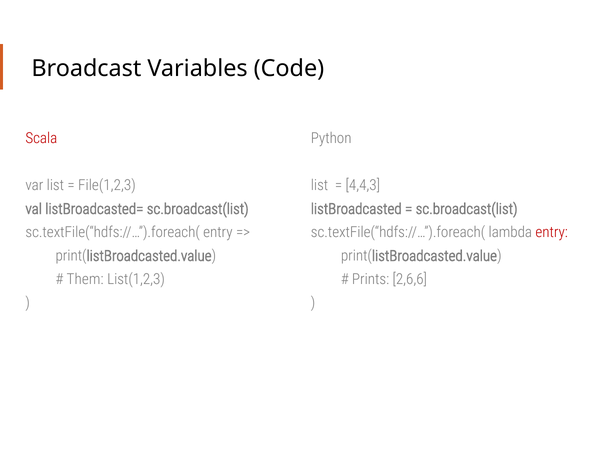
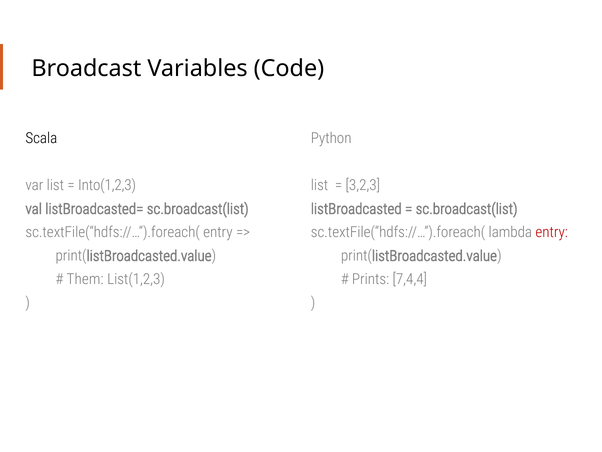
Scala colour: red -> black
File(1,2,3: File(1,2,3 -> Into(1,2,3
4,4,3: 4,4,3 -> 3,2,3
2,6,6: 2,6,6 -> 7,4,4
